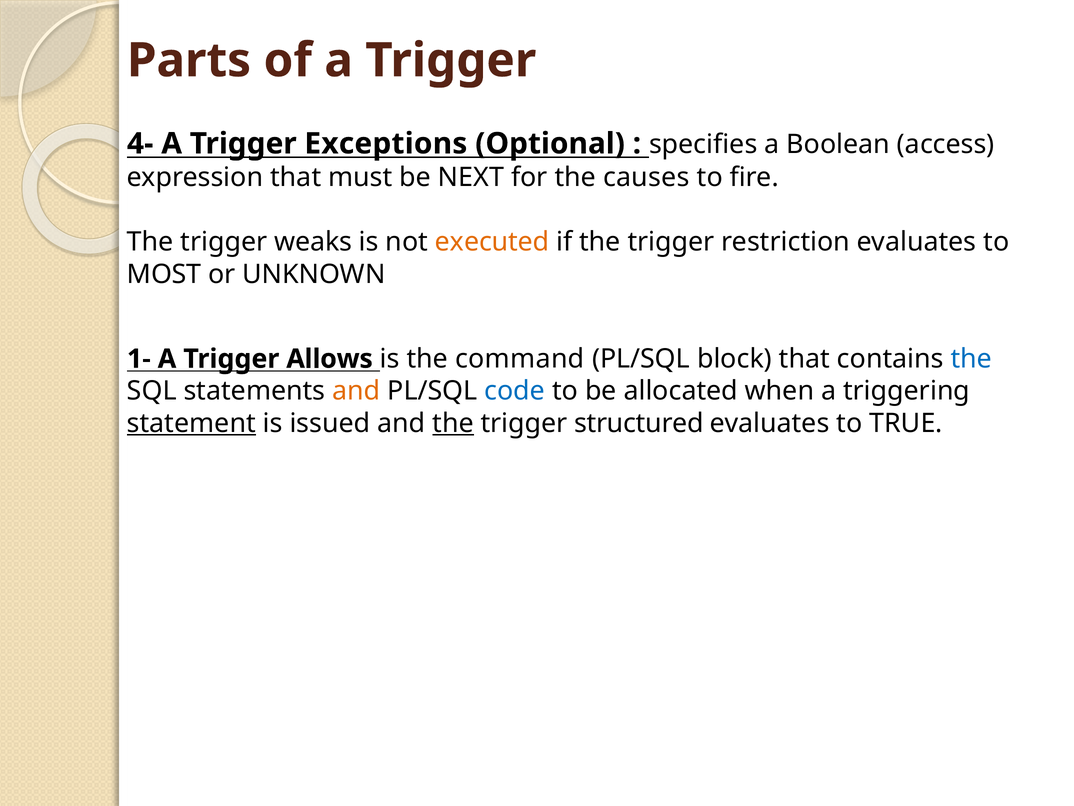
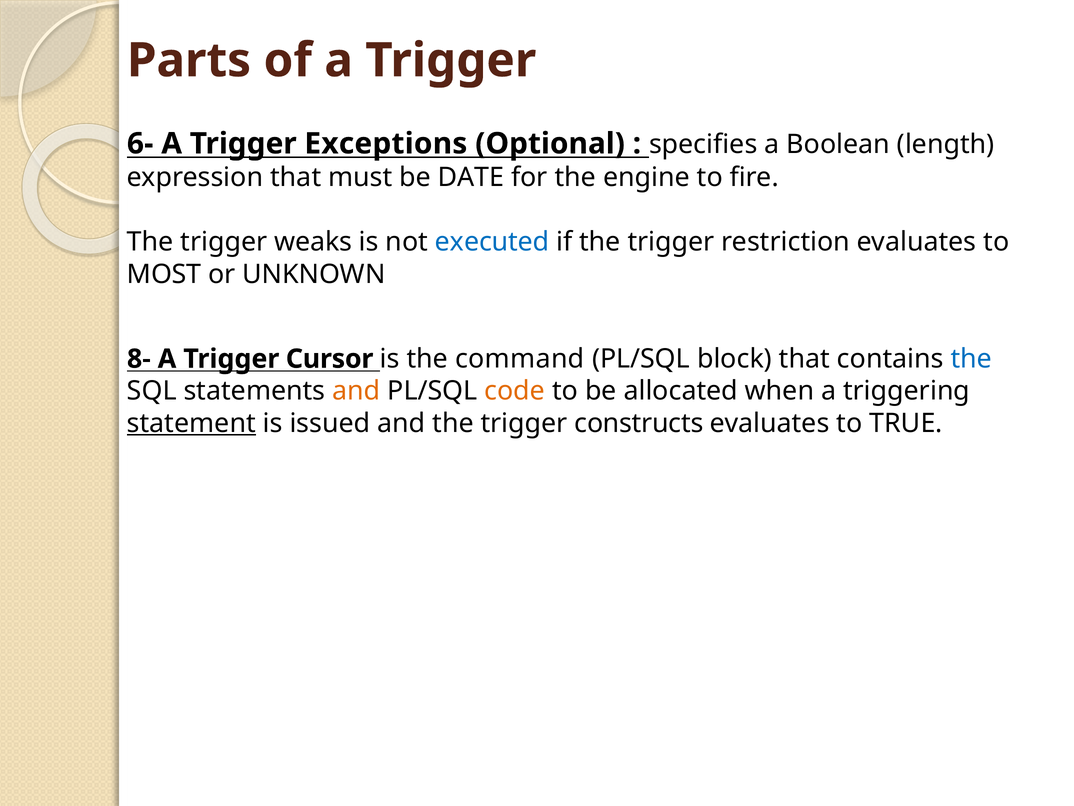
4-: 4- -> 6-
access: access -> length
NEXT: NEXT -> DATE
causes: causes -> engine
executed colour: orange -> blue
1-: 1- -> 8-
Allows: Allows -> Cursor
code colour: blue -> orange
the at (453, 423) underline: present -> none
structured: structured -> constructs
